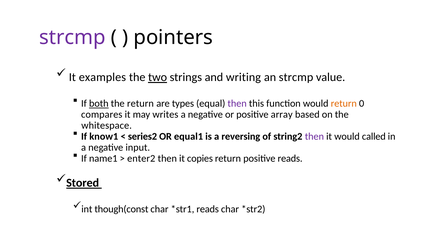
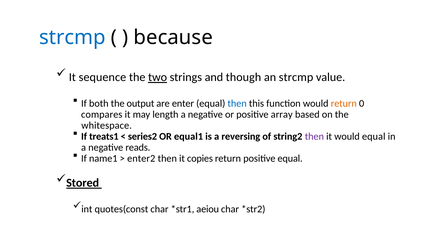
strcmp at (72, 37) colour: purple -> blue
pointers: pointers -> because
examples: examples -> sequence
writing: writing -> though
both underline: present -> none
the return: return -> output
types: types -> enter
then at (237, 103) colour: purple -> blue
writes: writes -> length
know1: know1 -> treats1
would called: called -> equal
input: input -> reads
positive reads: reads -> equal
though(const: though(const -> quotes(const
reads at (208, 209): reads -> aeiou
